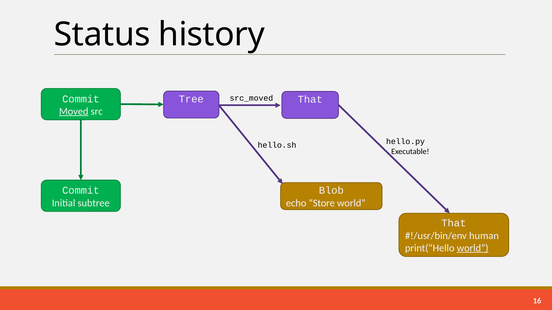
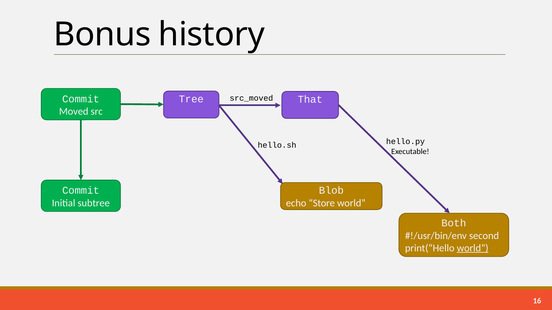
Status: Status -> Bonus
Moved underline: present -> none
That at (454, 224): That -> Both
human: human -> second
